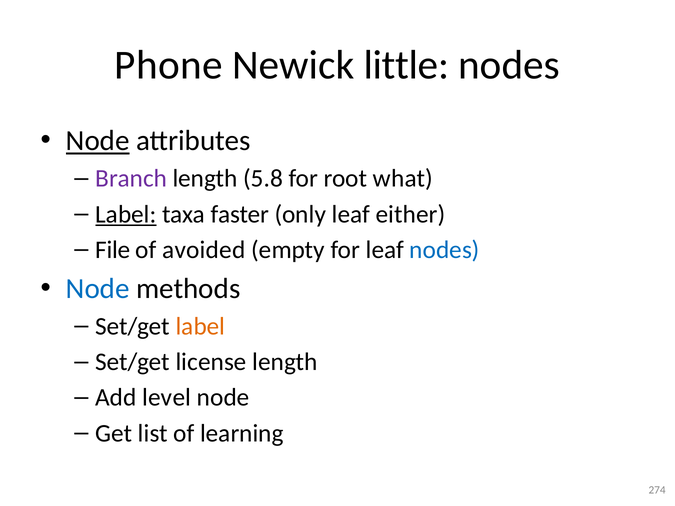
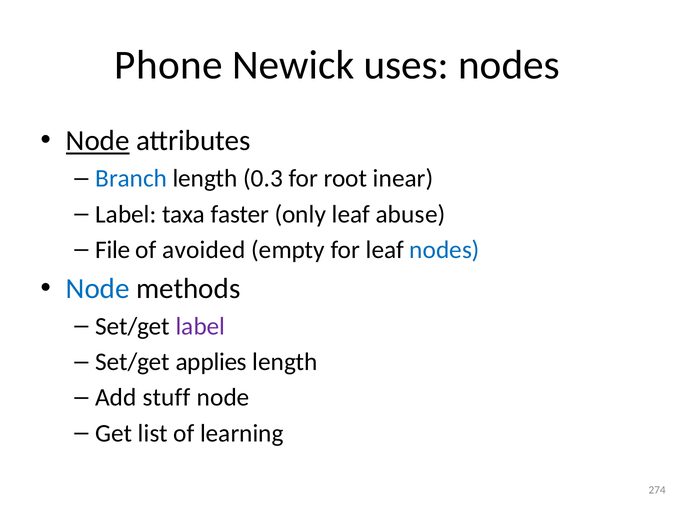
little: little -> uses
Branch colour: purple -> blue
5.8: 5.8 -> 0.3
what: what -> inear
Label at (126, 214) underline: present -> none
either: either -> abuse
label at (200, 327) colour: orange -> purple
license: license -> applies
level: level -> stuff
